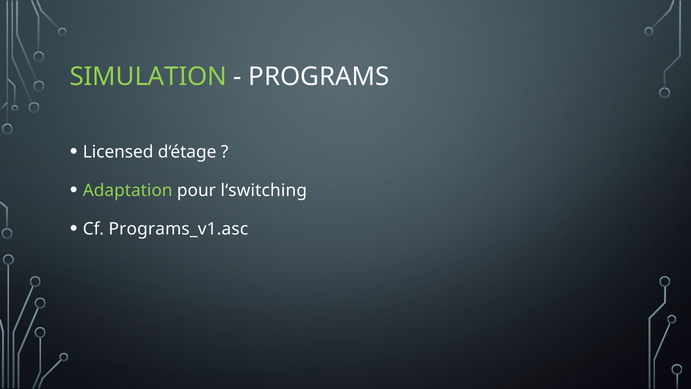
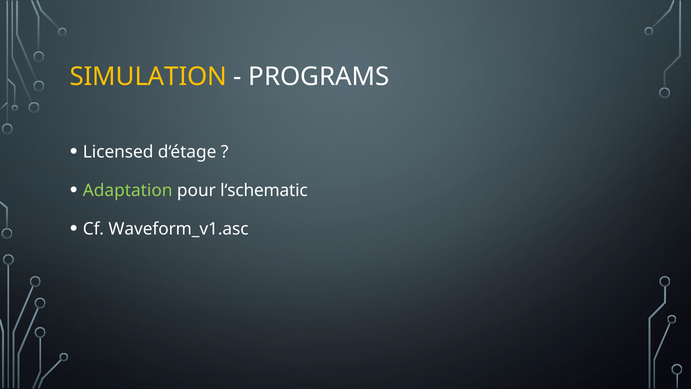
SIMULATION colour: light green -> yellow
l‘switching: l‘switching -> l‘schematic
Programs_v1.asc: Programs_v1.asc -> Waveform_v1.asc
